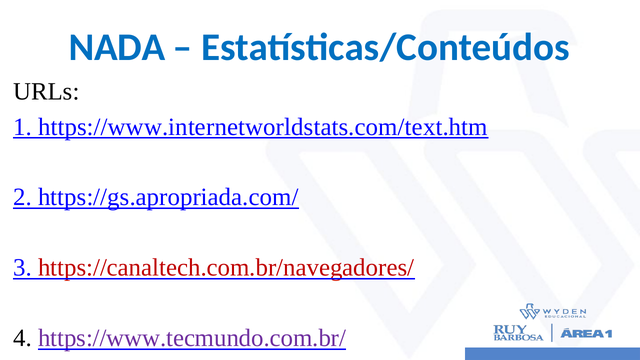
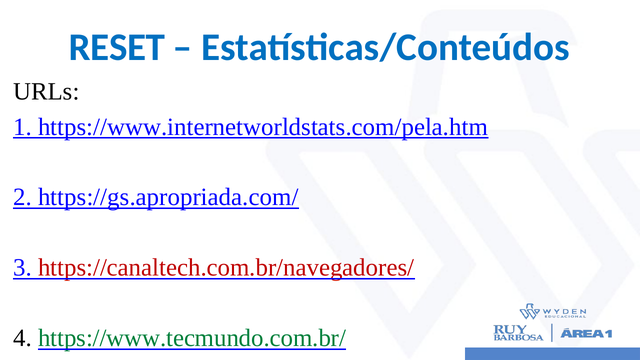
NADA: NADA -> RESET
https://www.internetworldstats.com/text.htm: https://www.internetworldstats.com/text.htm -> https://www.internetworldstats.com/pela.htm
https://www.tecmundo.com.br/ colour: purple -> green
